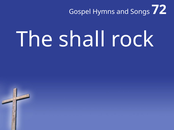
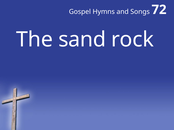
shall: shall -> sand
